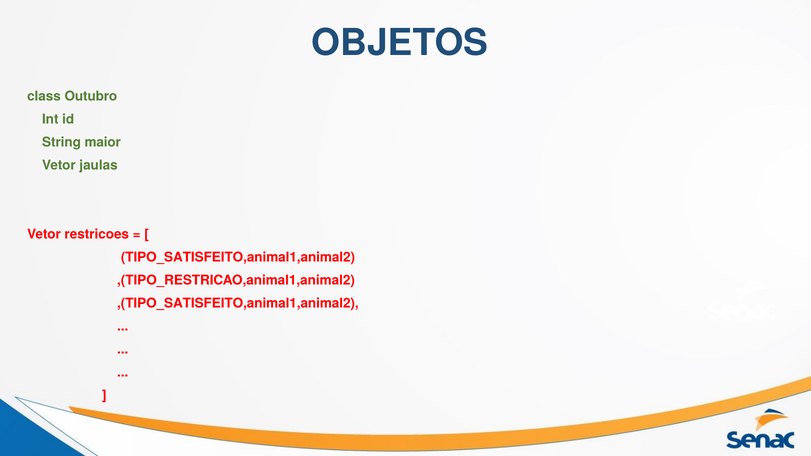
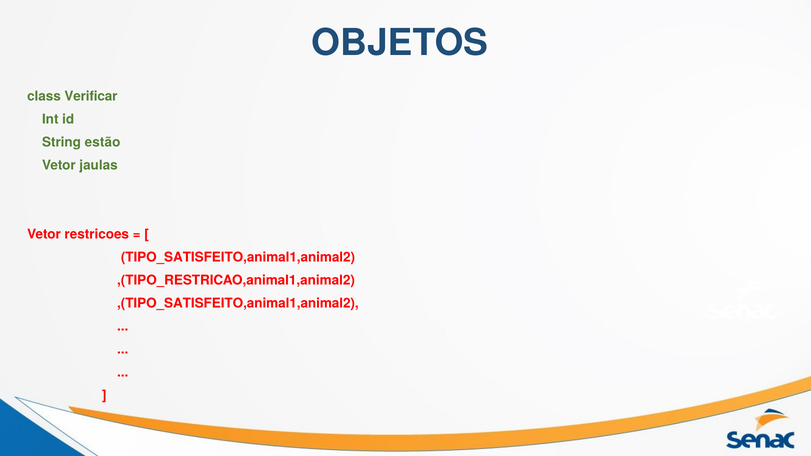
Outubro: Outubro -> Verificar
maior: maior -> estão
